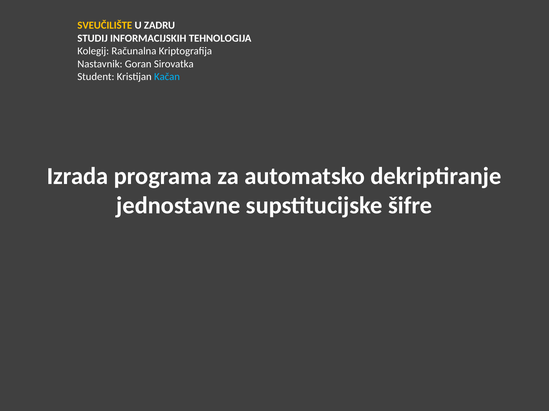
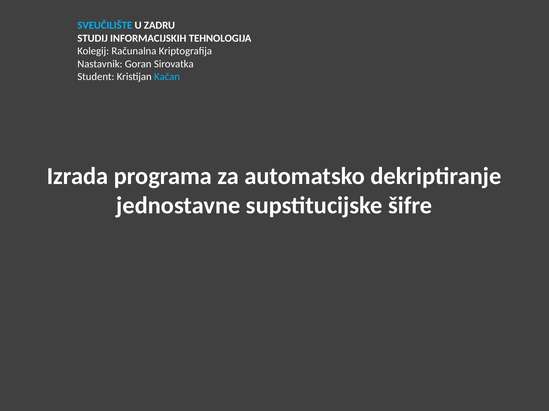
SVEUČILIŠTE colour: yellow -> light blue
